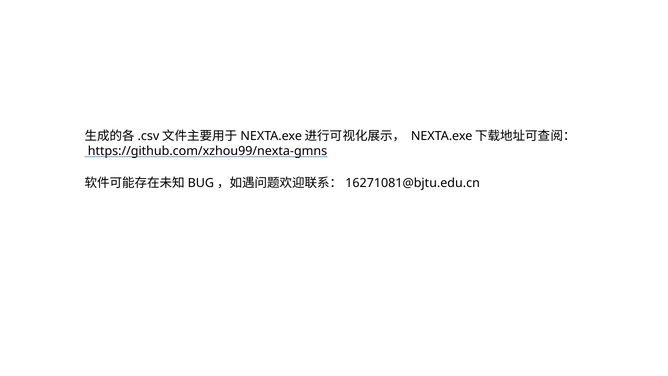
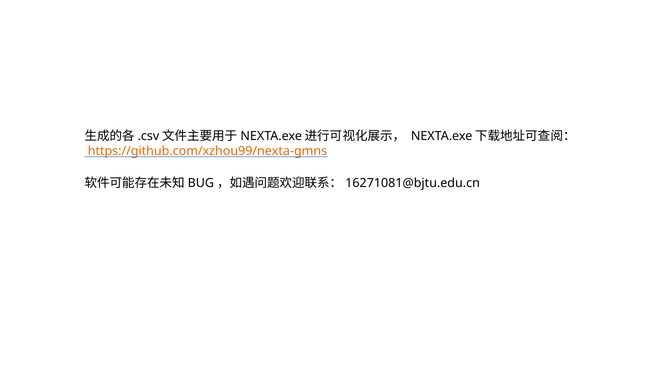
https://github.com/xzhou99/nexta-gmns colour: black -> orange
